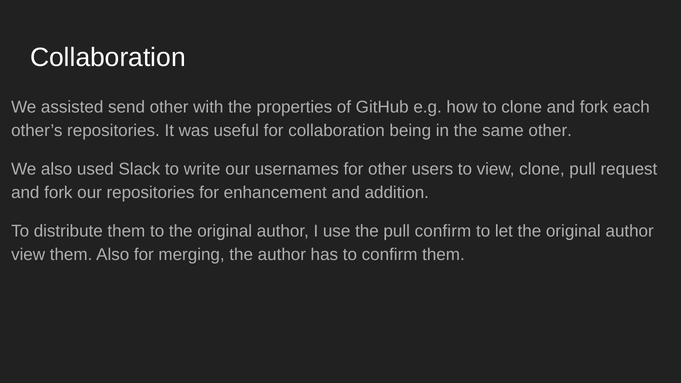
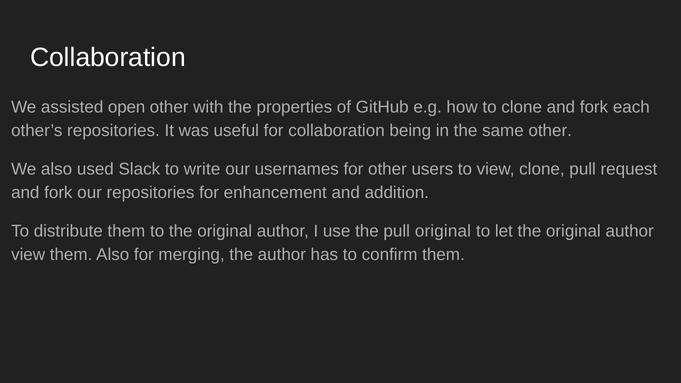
send: send -> open
pull confirm: confirm -> original
